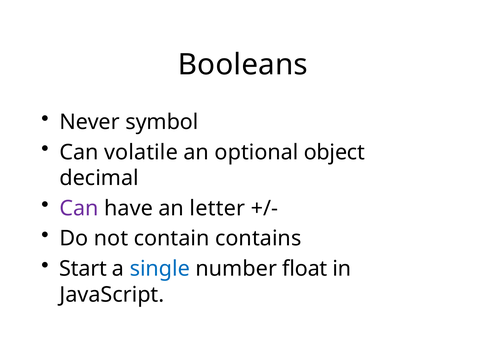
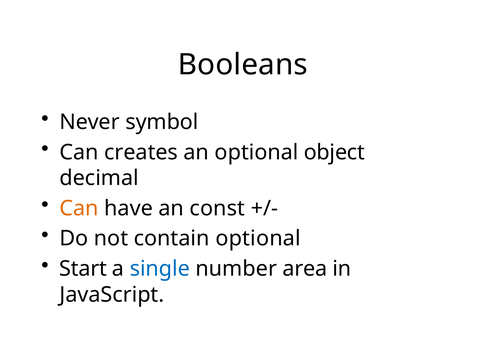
volatile: volatile -> creates
Can at (79, 209) colour: purple -> orange
letter: letter -> const
contain contains: contains -> optional
float: float -> area
